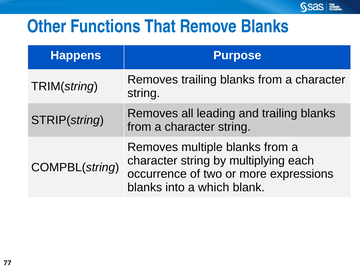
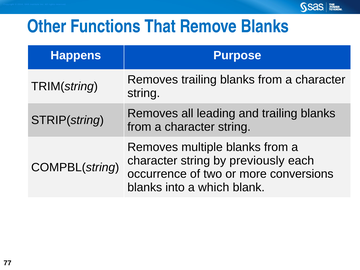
multiplying: multiplying -> previously
expressions: expressions -> conversions
